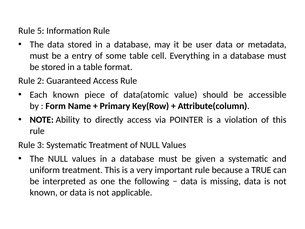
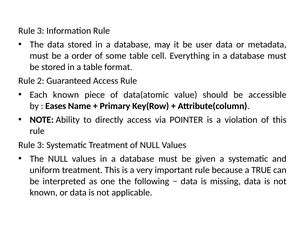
5 at (41, 31): 5 -> 3
entry: entry -> order
Form: Form -> Eases
